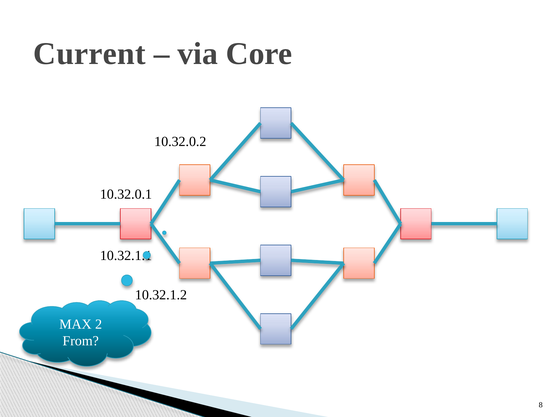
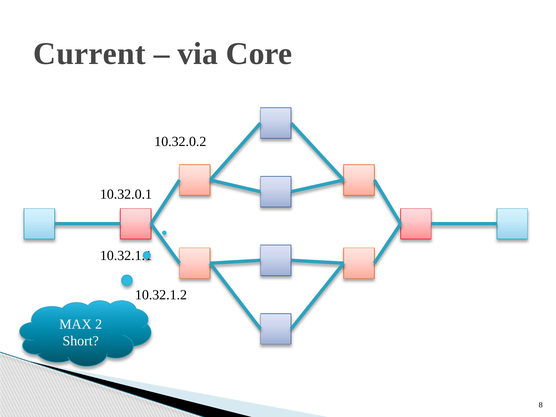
From: From -> Short
